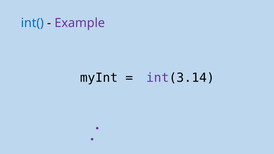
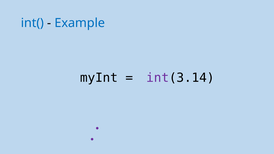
Example colour: purple -> blue
